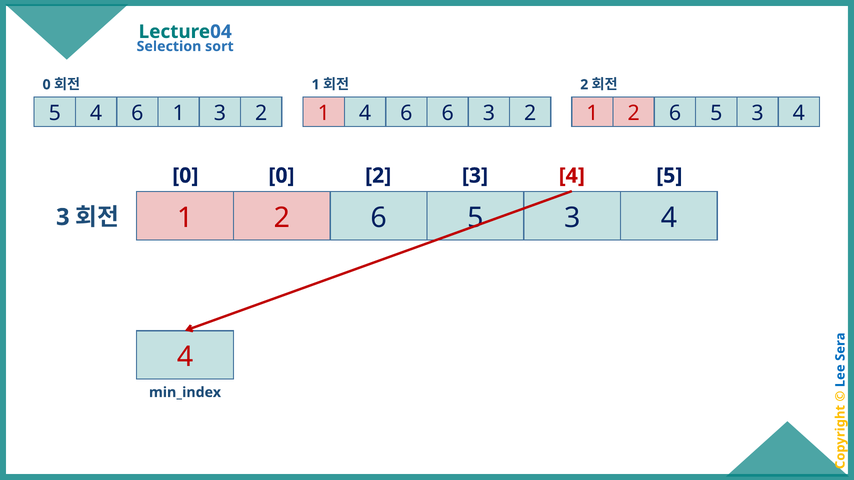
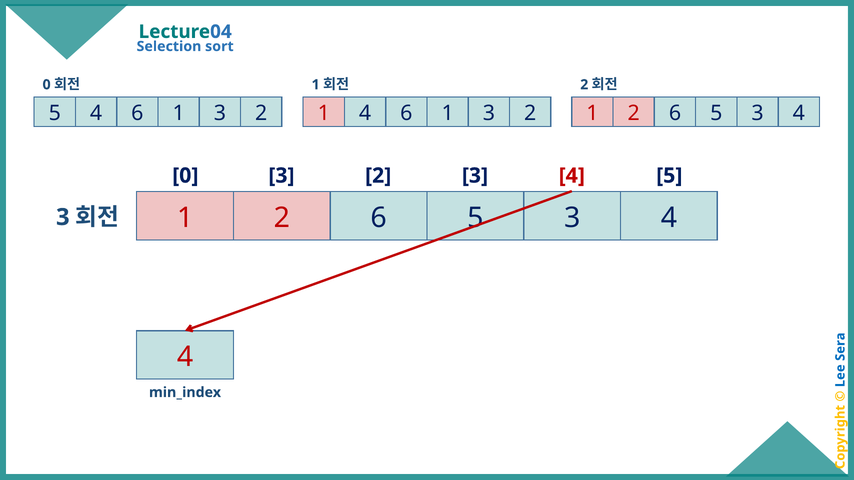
1 4 6 6: 6 -> 1
0 0: 0 -> 3
